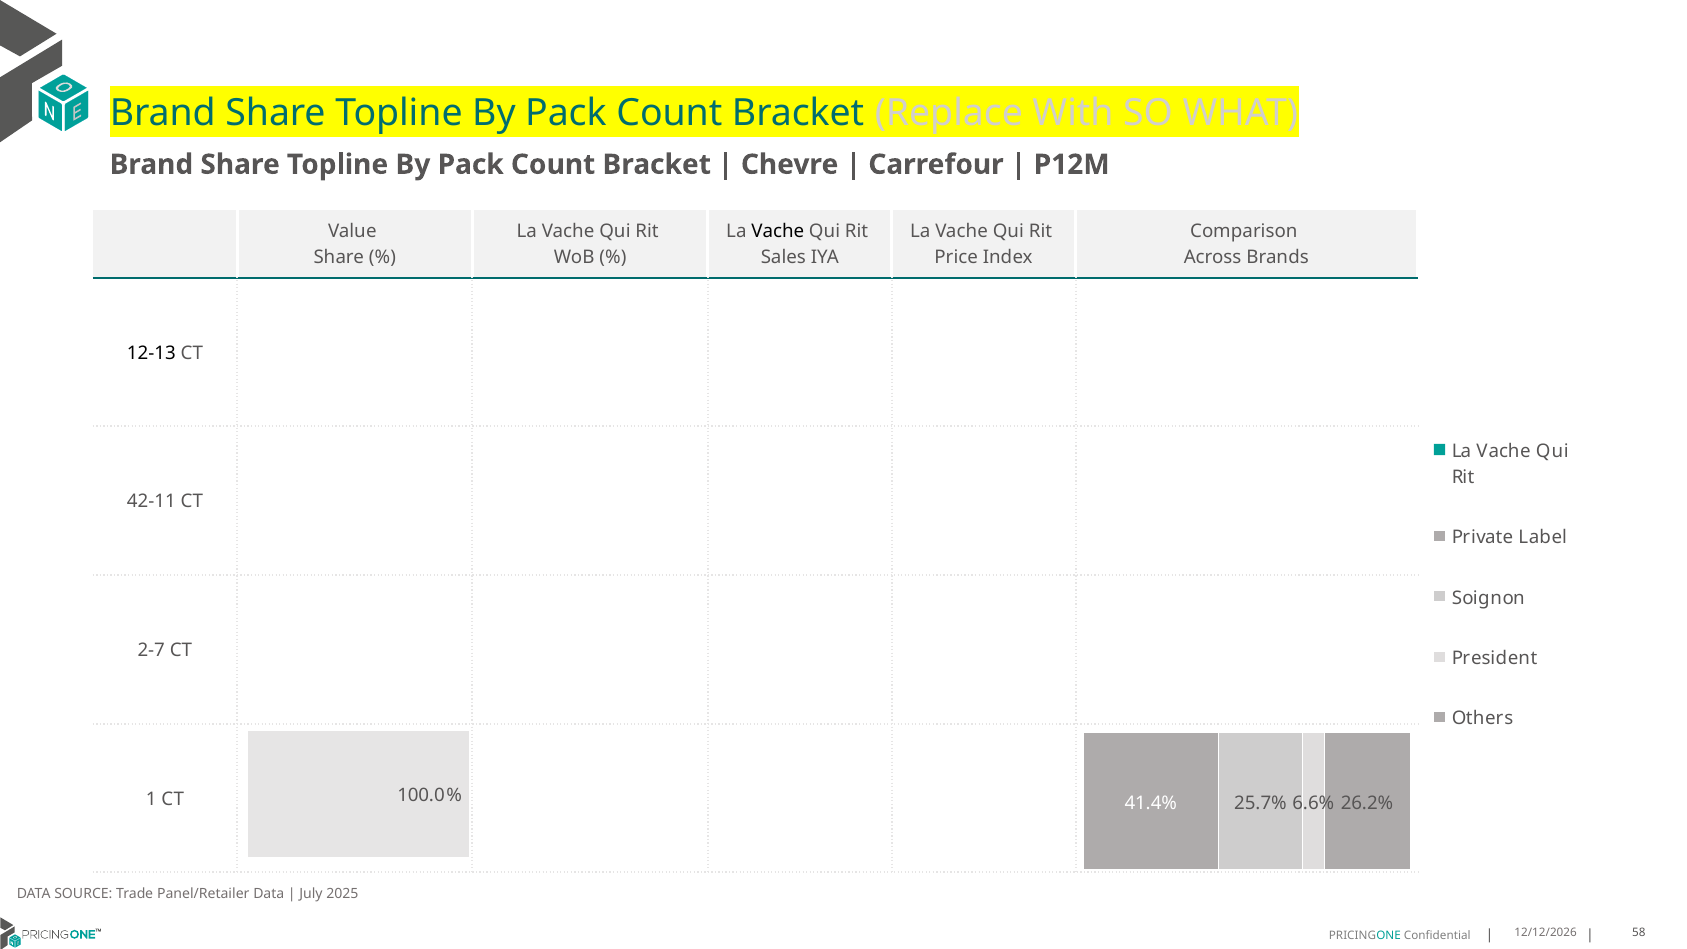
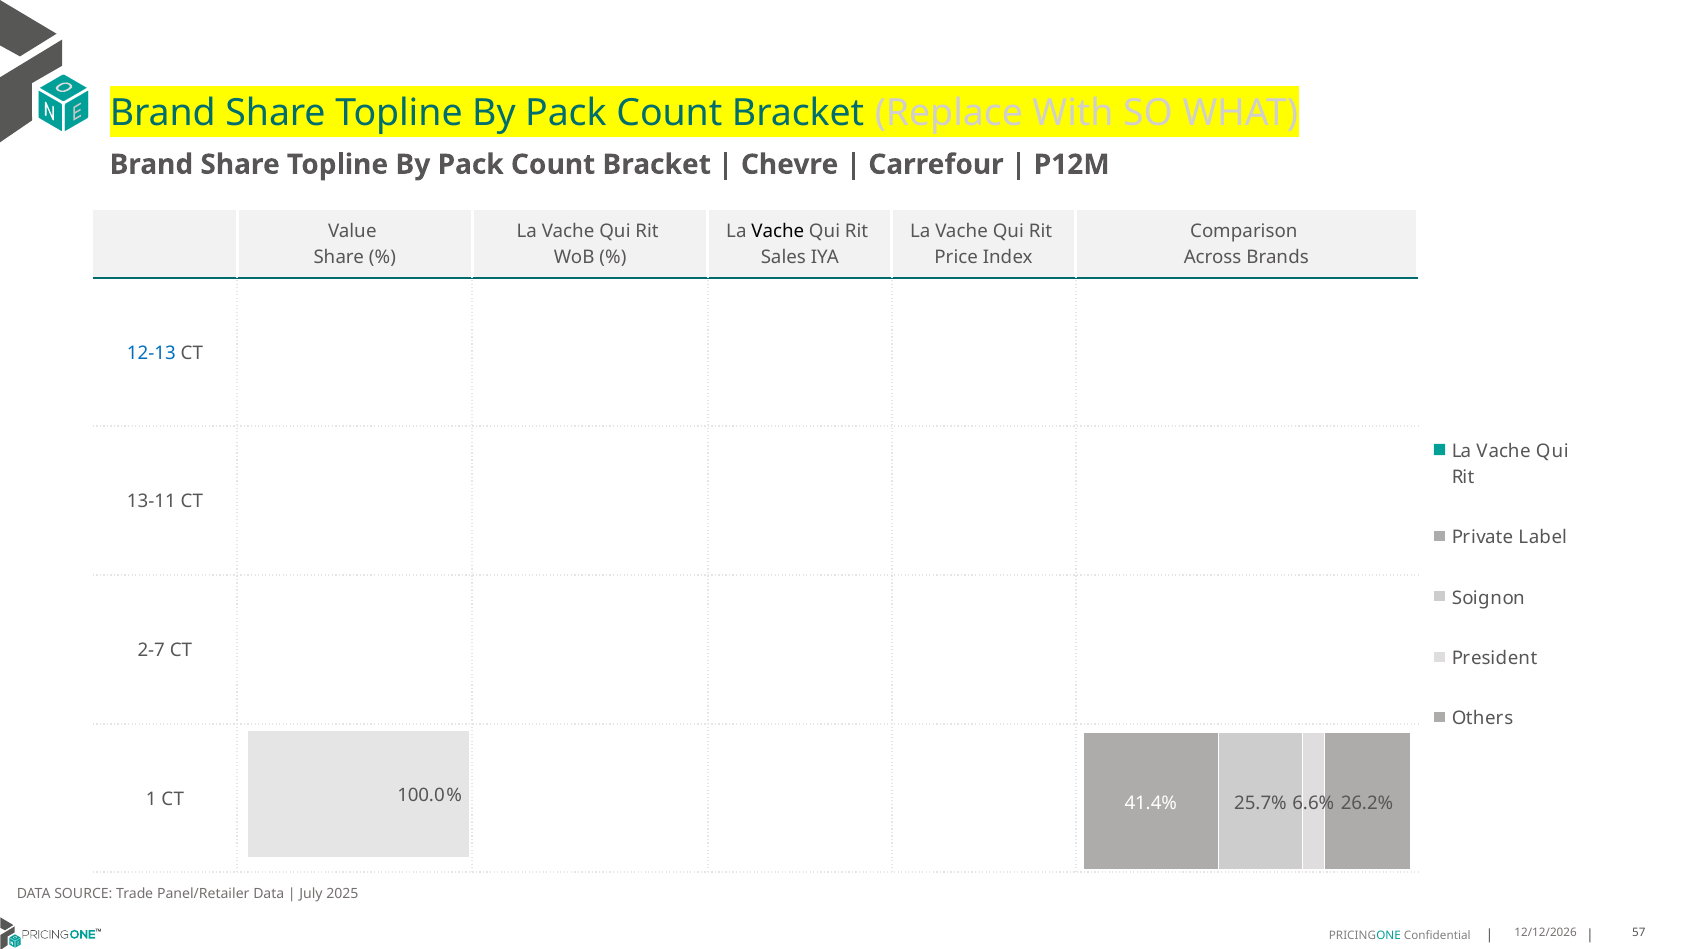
12-13 colour: black -> blue
42-11: 42-11 -> 13-11
58: 58 -> 57
